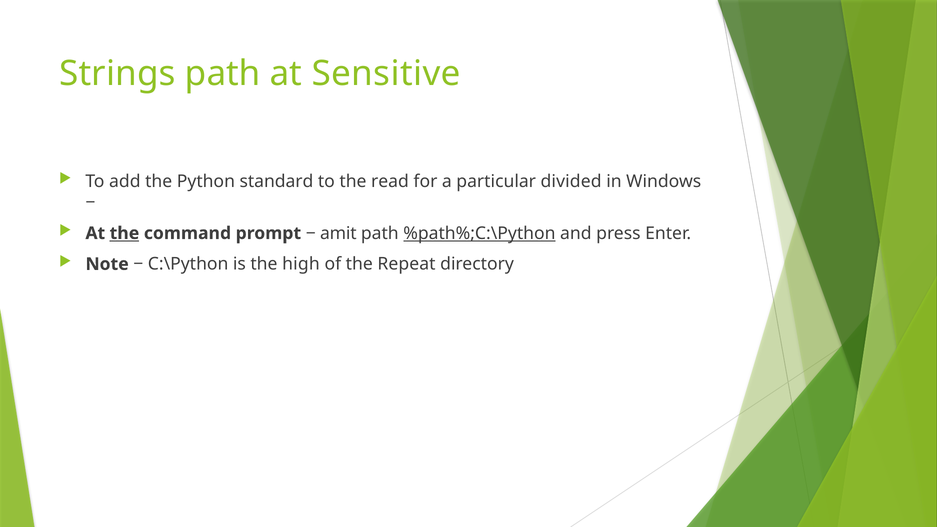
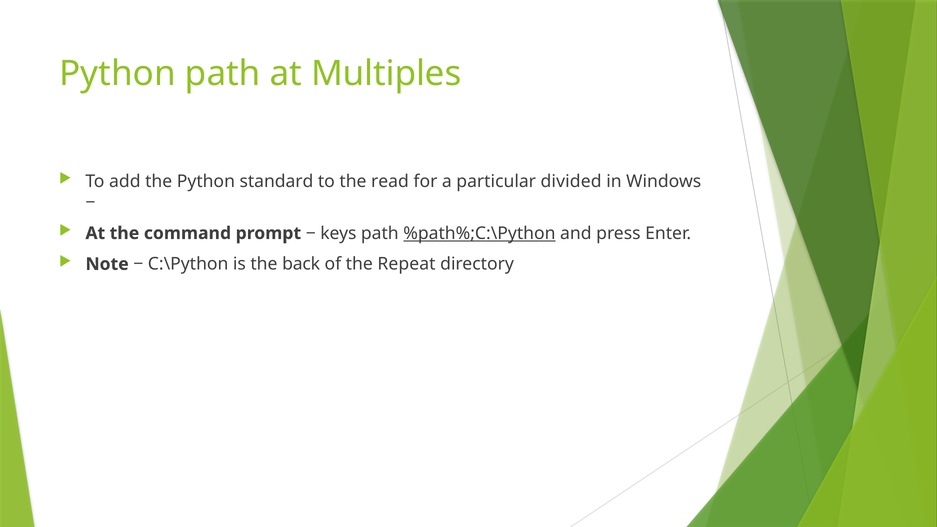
Strings at (117, 74): Strings -> Python
Sensitive: Sensitive -> Multiples
the at (124, 233) underline: present -> none
amit: amit -> keys
high: high -> back
